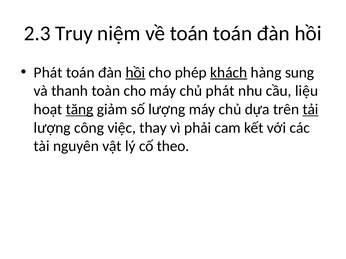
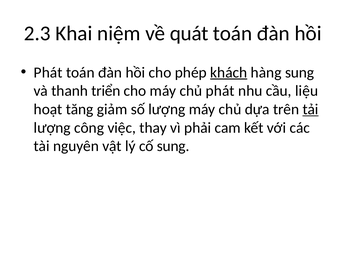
Truy: Truy -> Khai
về toán: toán -> quát
hồi at (135, 73) underline: present -> none
toàn: toàn -> triển
tăng underline: present -> none
cố theo: theo -> sung
